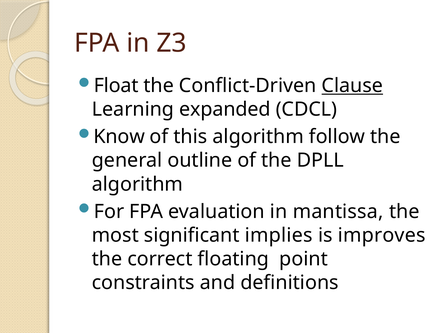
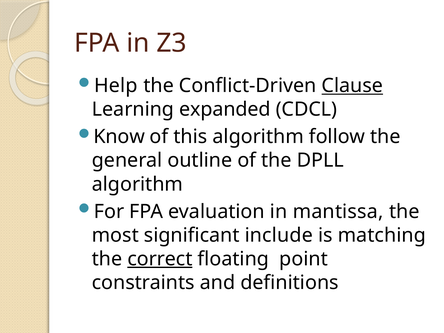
Float: Float -> Help
implies: implies -> include
improves: improves -> matching
correct underline: none -> present
